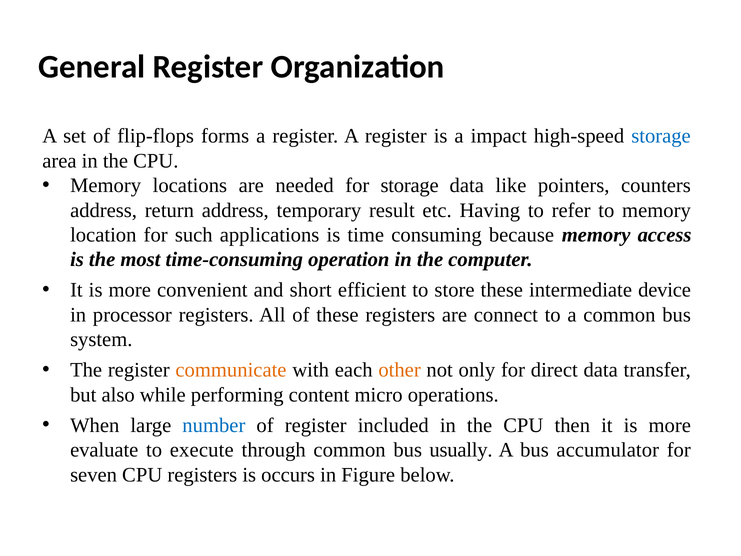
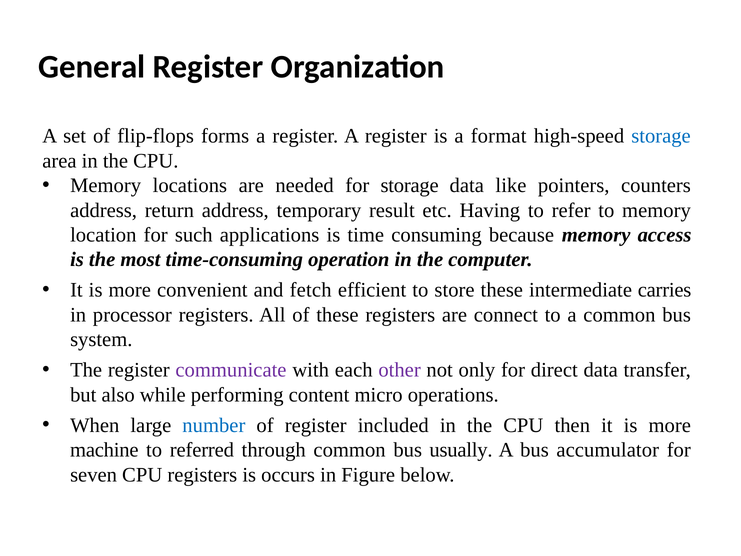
impact: impact -> format
short: short -> fetch
device: device -> carries
communicate colour: orange -> purple
other colour: orange -> purple
evaluate: evaluate -> machine
execute: execute -> referred
